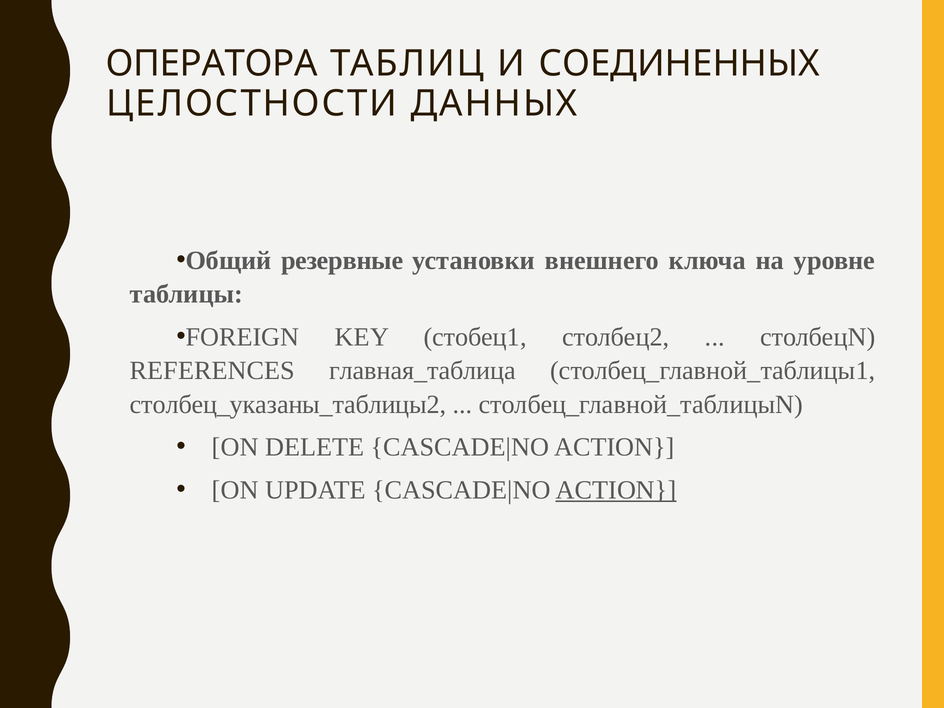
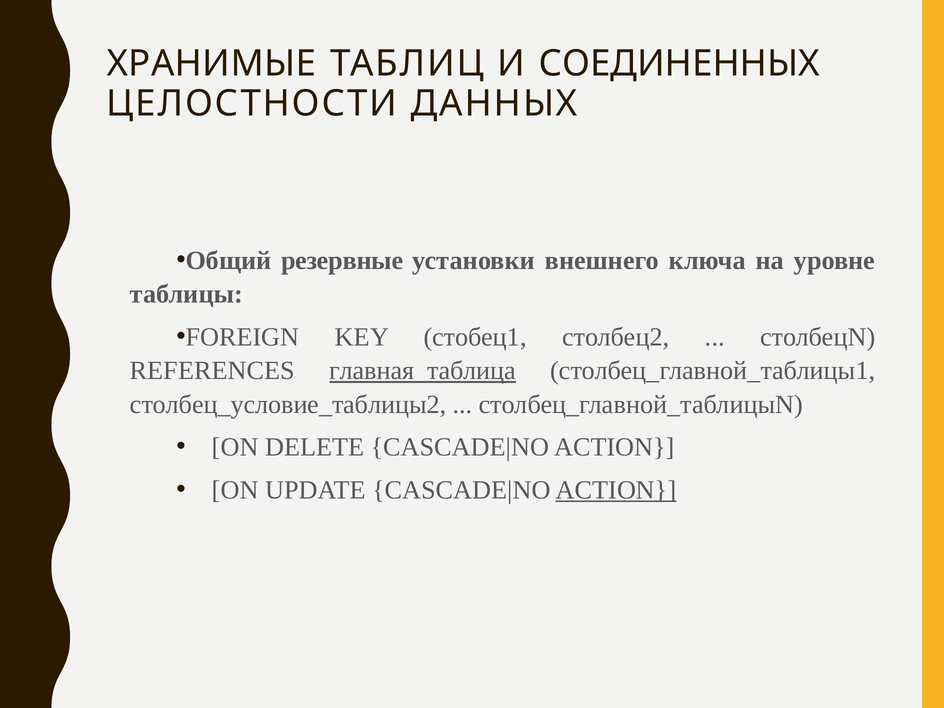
ОПЕРАТОРА: ОПЕРАТОРА -> ХРАНИМЫЕ
главная_таблица underline: none -> present
столбец_указаны_таблицы2: столбец_указаны_таблицы2 -> столбец_условие_таблицы2
